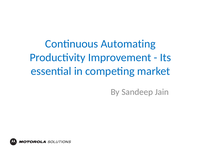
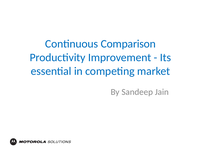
Automating: Automating -> Comparison
